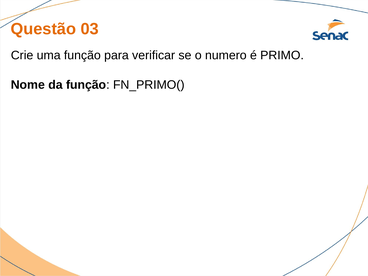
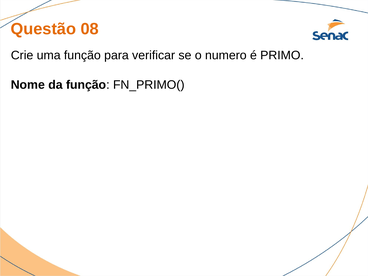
03: 03 -> 08
